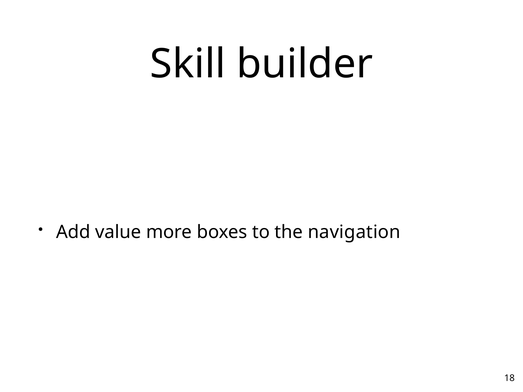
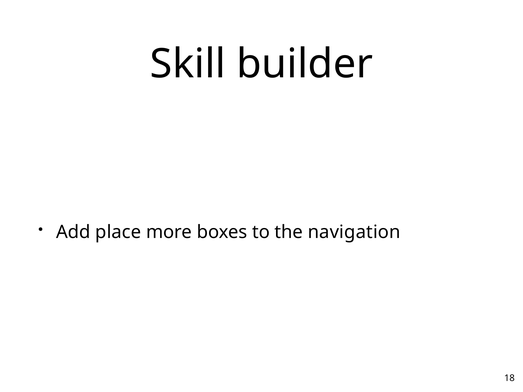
value: value -> place
